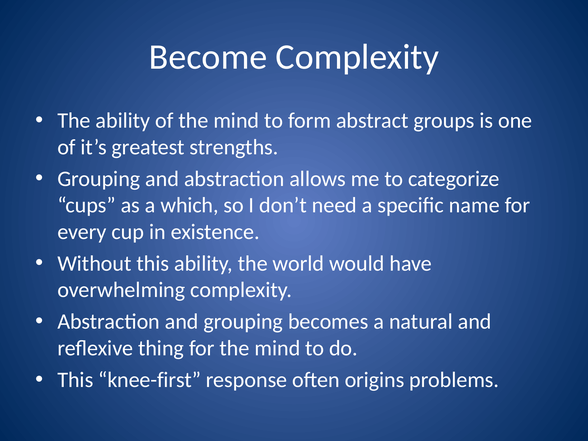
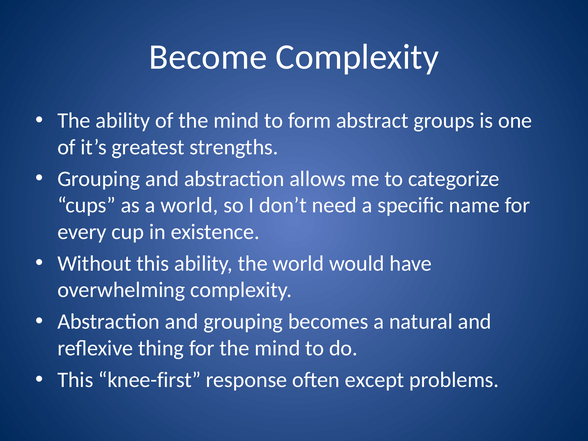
a which: which -> world
origins: origins -> except
